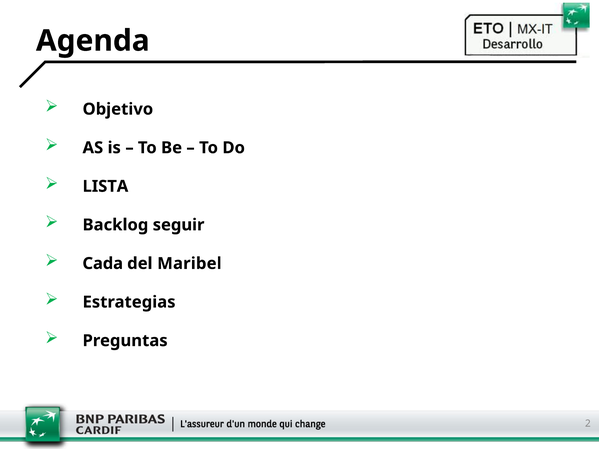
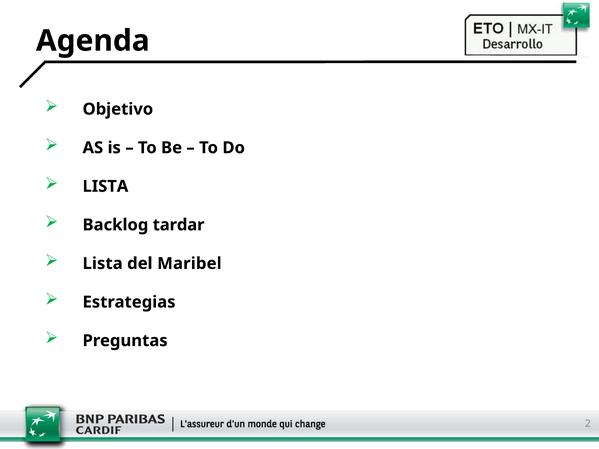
seguir: seguir -> tardar
Cada at (103, 264): Cada -> Lista
